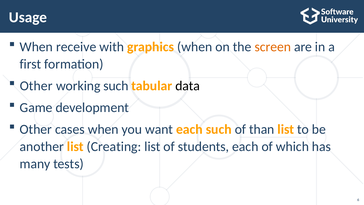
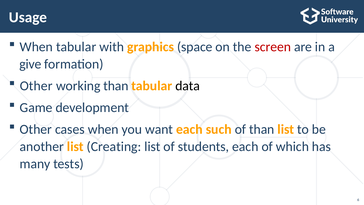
When receive: receive -> tabular
graphics when: when -> space
screen colour: orange -> red
first: first -> give
working such: such -> than
